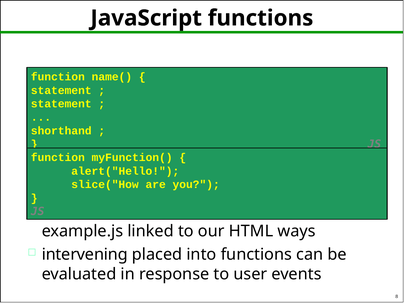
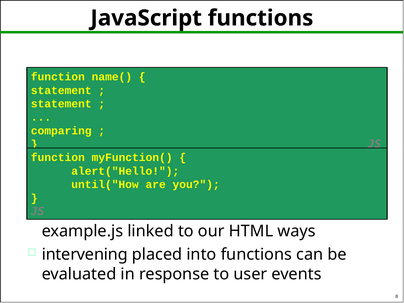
shorthand: shorthand -> comparing
slice("How: slice("How -> until("How
